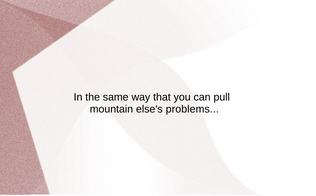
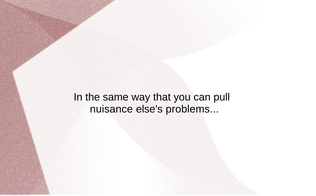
mountain: mountain -> nuisance
